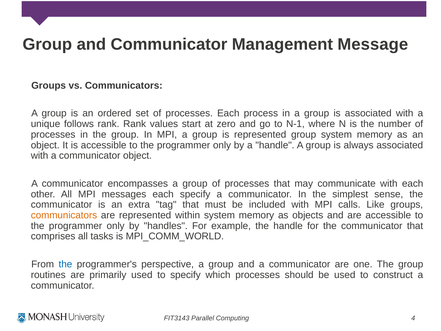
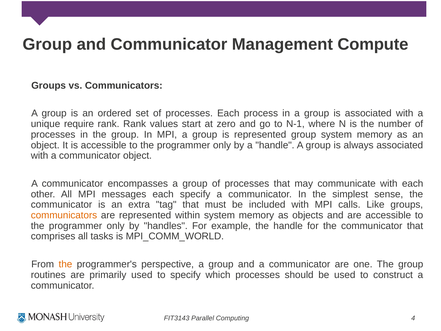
Message: Message -> Compute
follows: follows -> require
the at (65, 264) colour: blue -> orange
